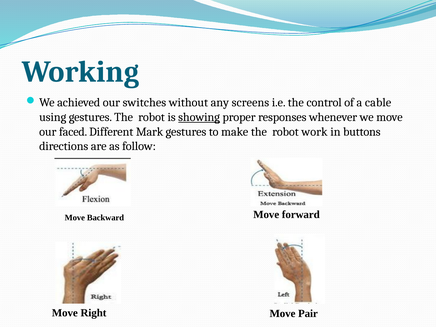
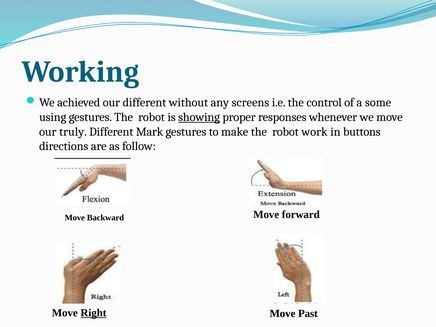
our switches: switches -> different
cable: cable -> some
faced: faced -> truly
Right underline: none -> present
Pair: Pair -> Past
